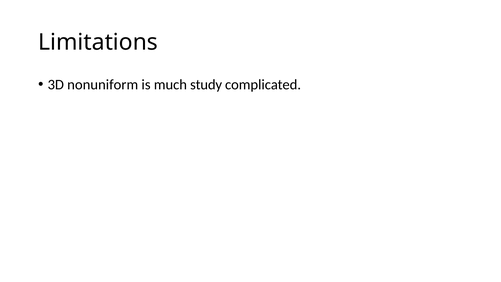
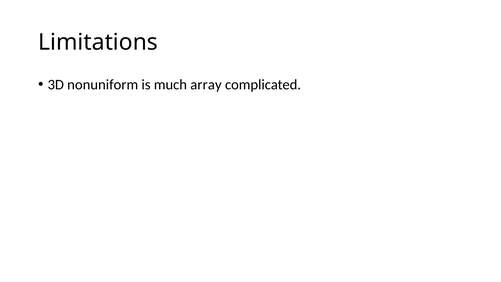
study: study -> array
